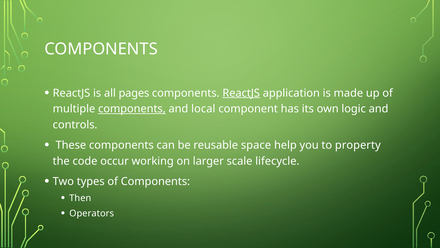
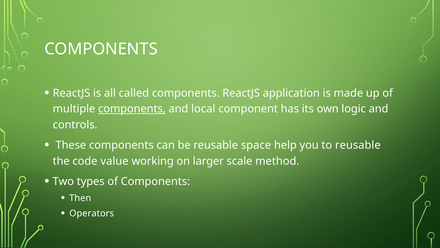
pages: pages -> called
ReactJS at (241, 93) underline: present -> none
to property: property -> reusable
occur: occur -> value
lifecycle: lifecycle -> method
